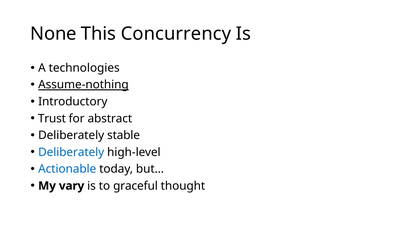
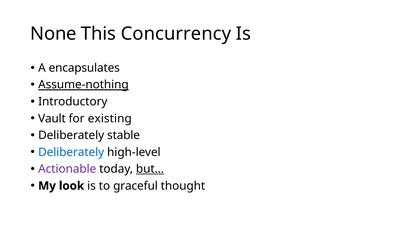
technologies: technologies -> encapsulates
Trust: Trust -> Vault
abstract: abstract -> existing
Actionable colour: blue -> purple
but… underline: none -> present
vary: vary -> look
